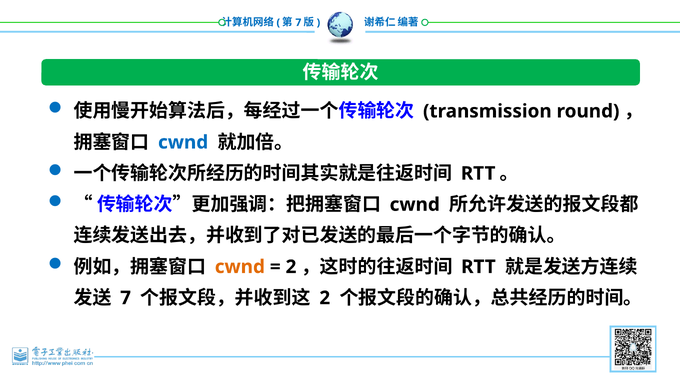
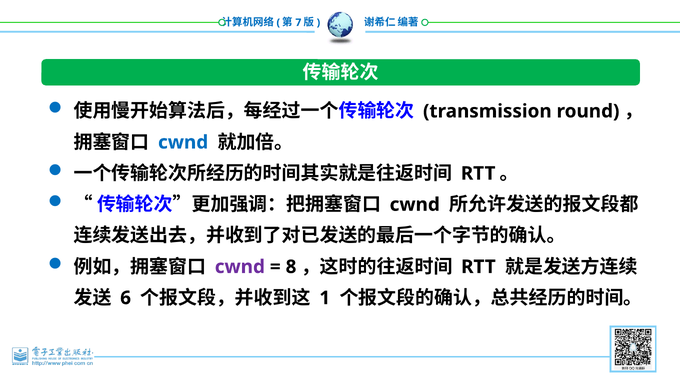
cwnd at (240, 267) colour: orange -> purple
2 at (291, 267): 2 -> 8
7 at (126, 298): 7 -> 6
2 at (325, 298): 2 -> 1
